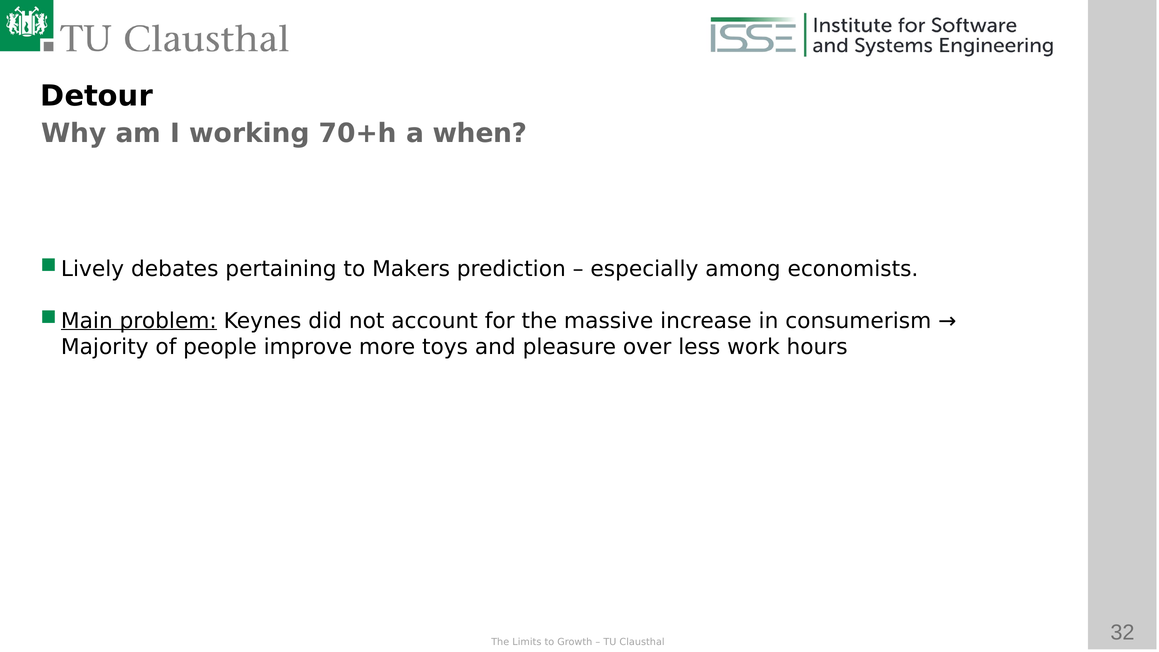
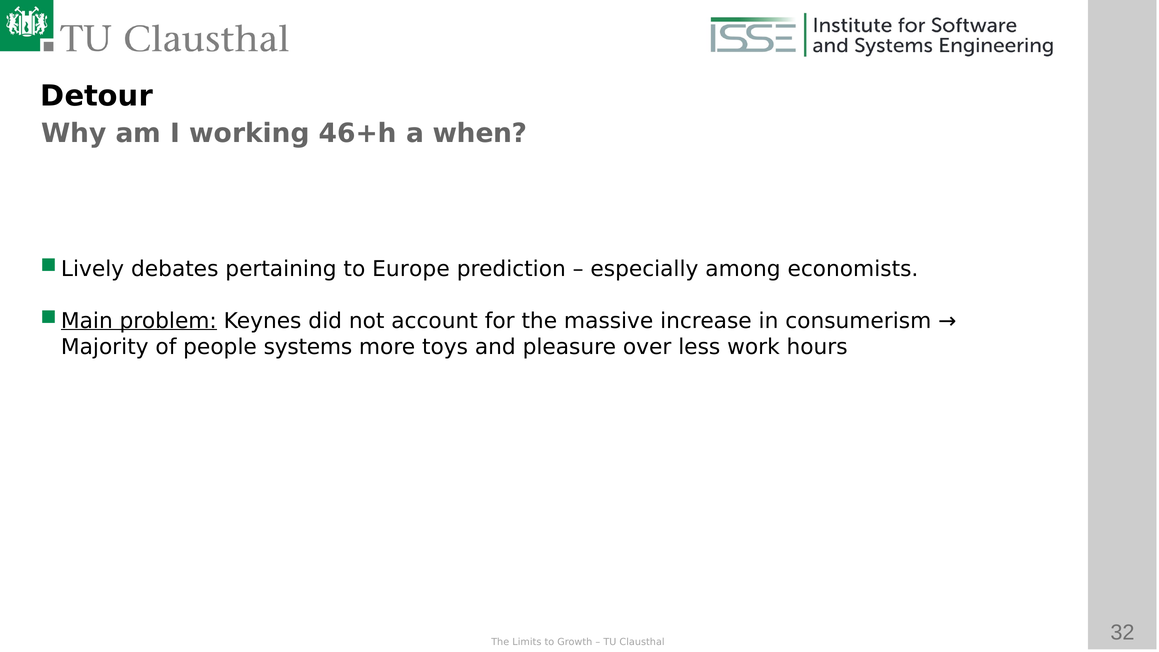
70+h: 70+h -> 46+h
Makers: Makers -> Europe
improve: improve -> systems
